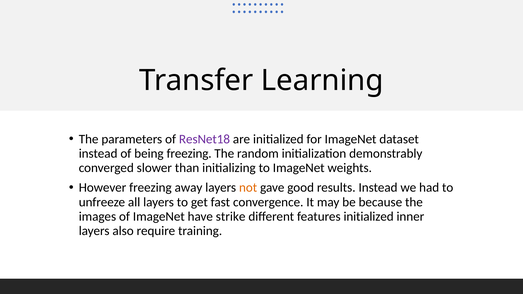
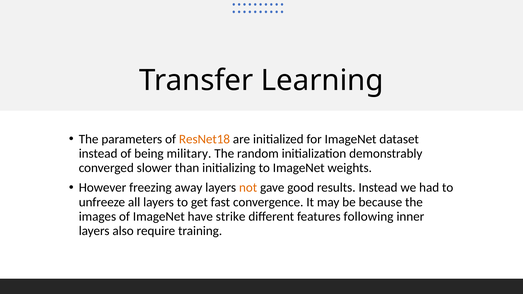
ResNet18 colour: purple -> orange
being freezing: freezing -> military
features initialized: initialized -> following
